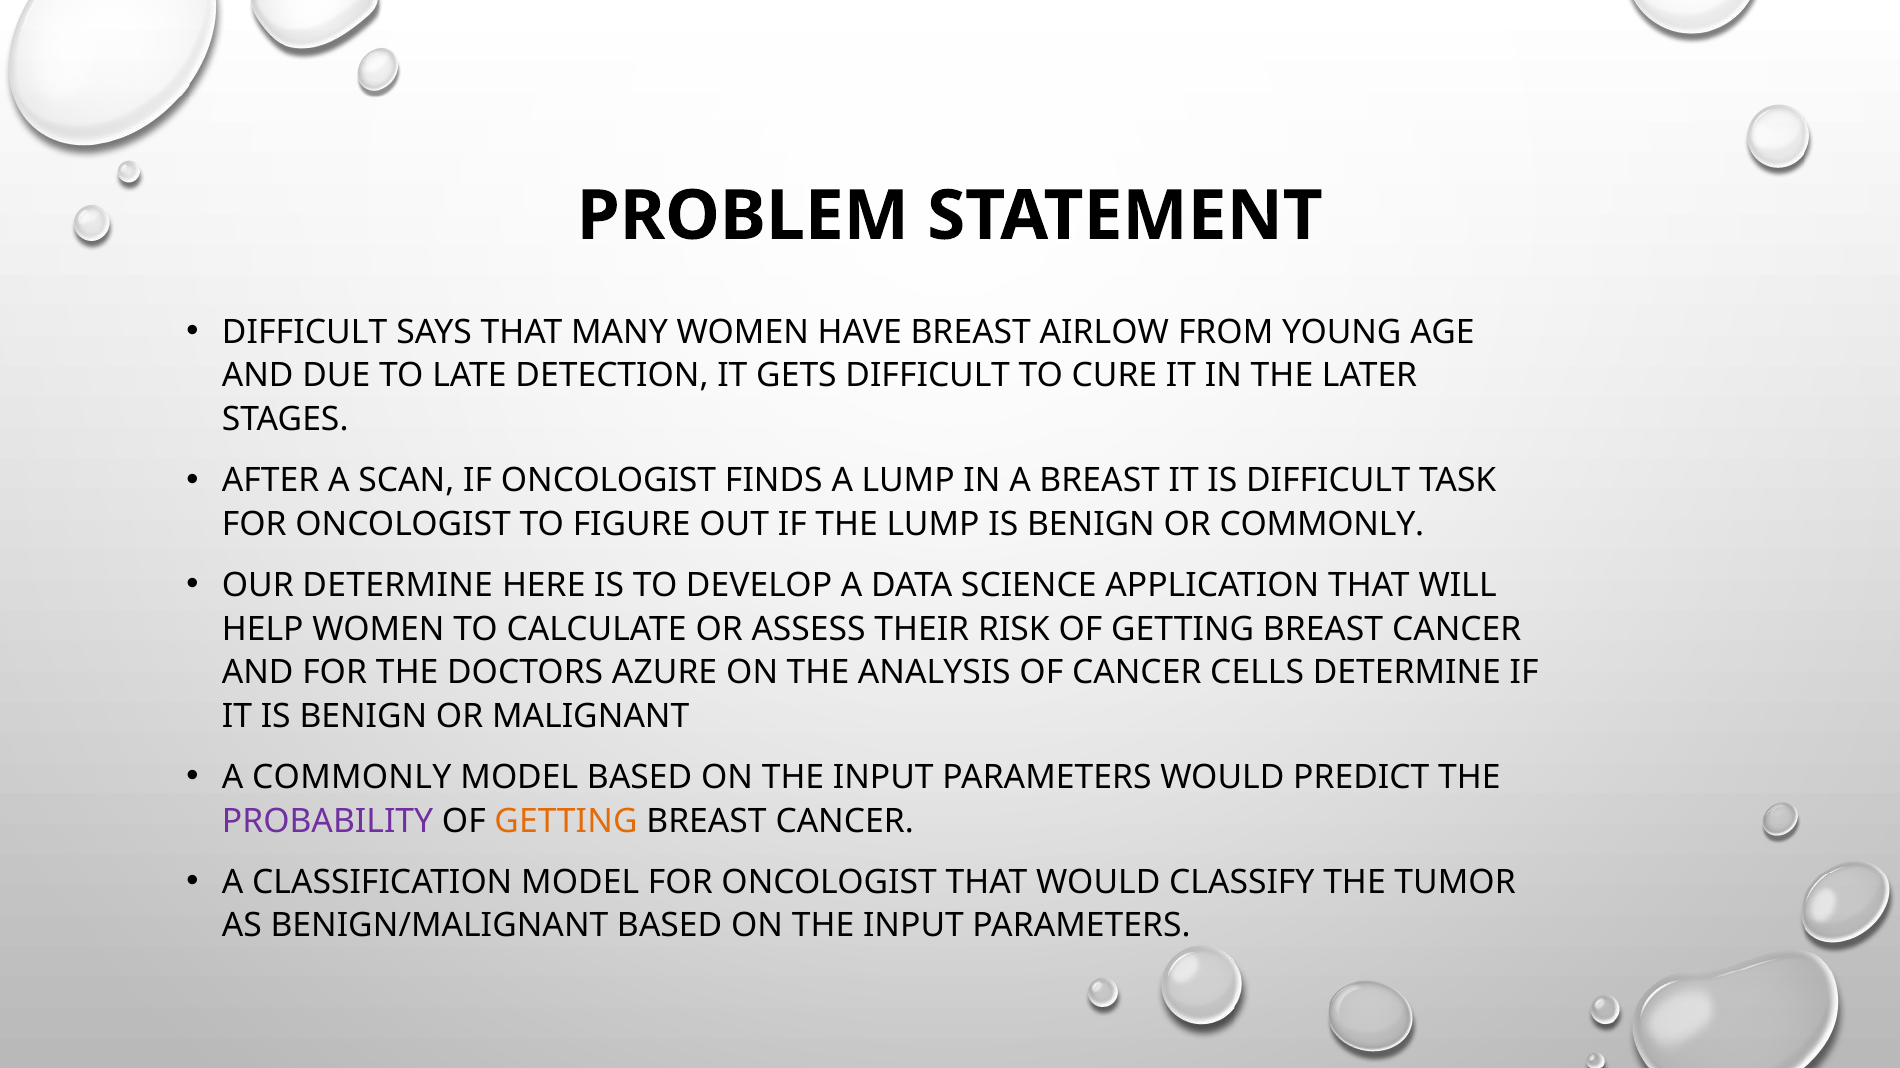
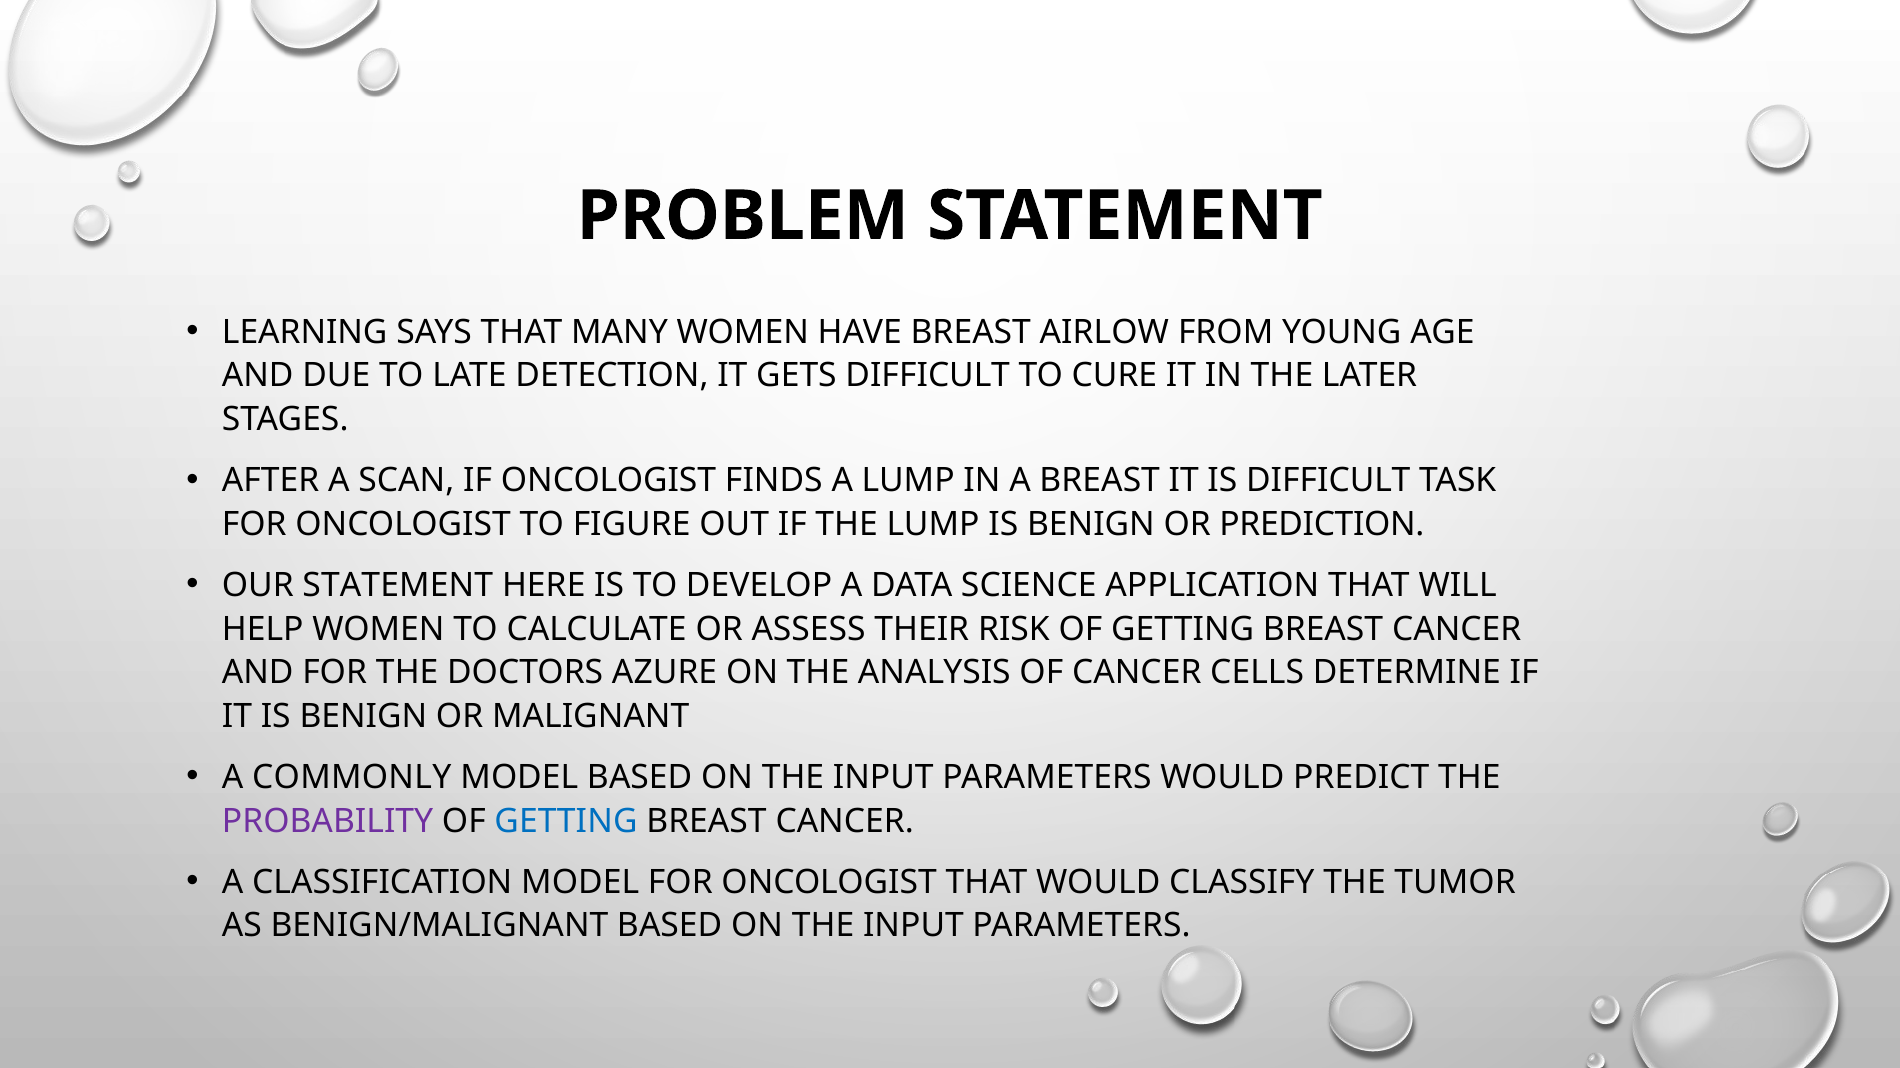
DIFFICULT at (305, 332): DIFFICULT -> LEARNING
OR COMMONLY: COMMONLY -> PREDICTION
OUR DETERMINE: DETERMINE -> STATEMENT
GETTING at (566, 821) colour: orange -> blue
